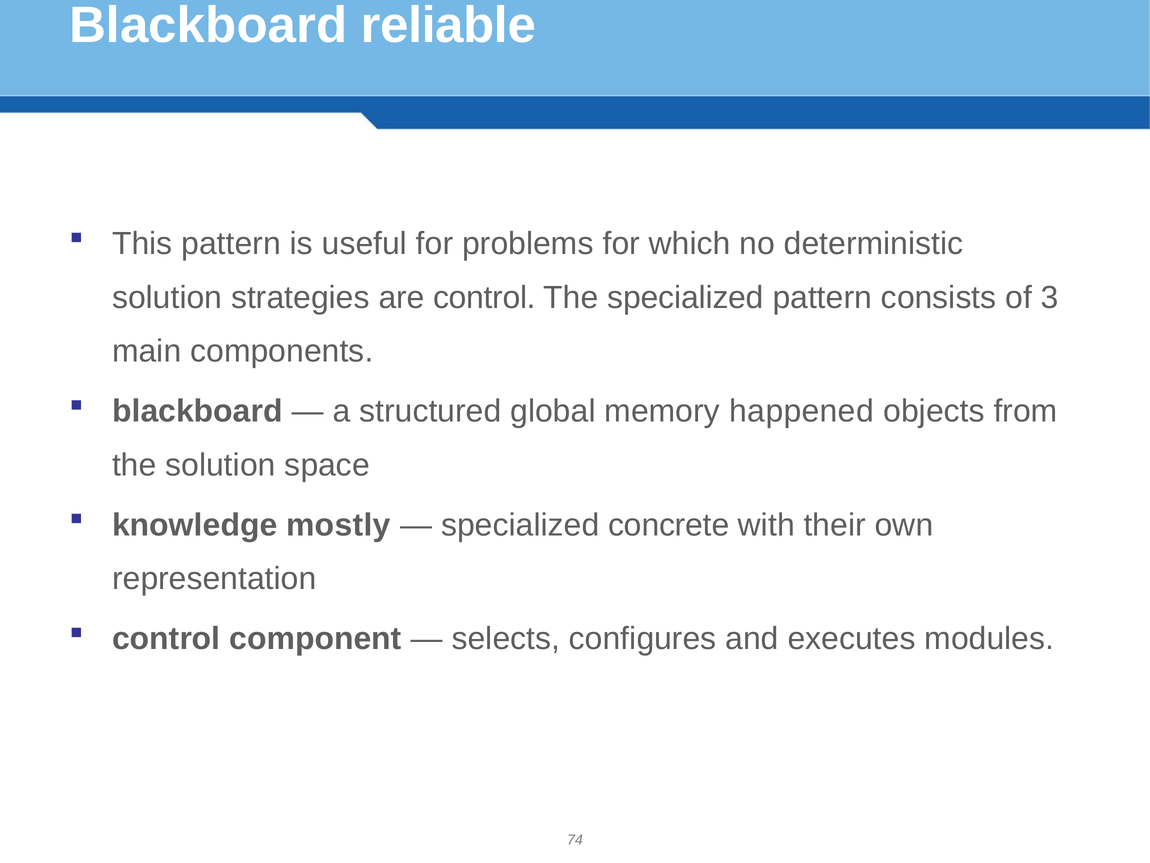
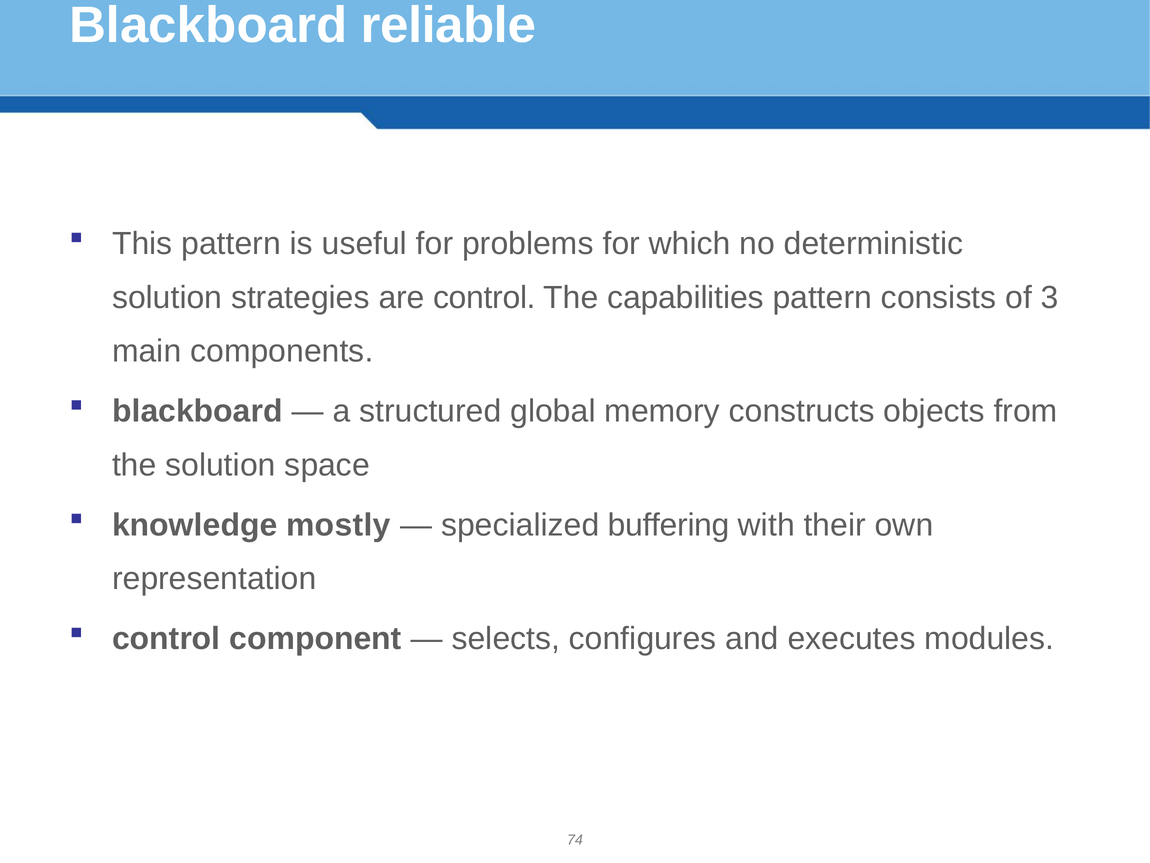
The specialized: specialized -> capabilities
happened: happened -> constructs
concrete: concrete -> buffering
